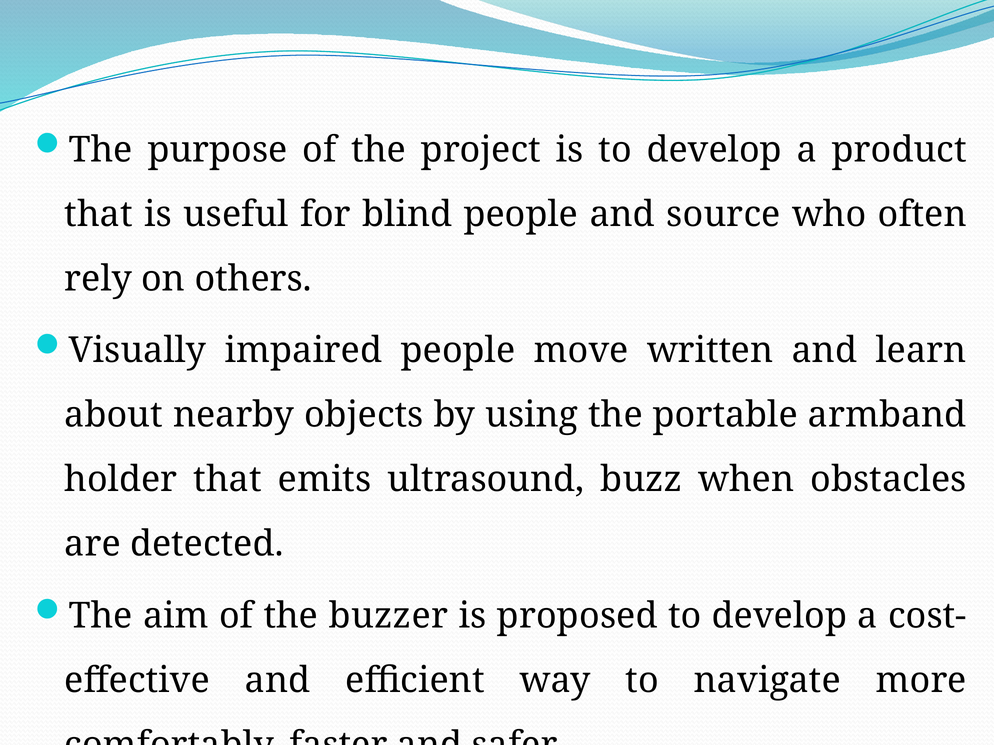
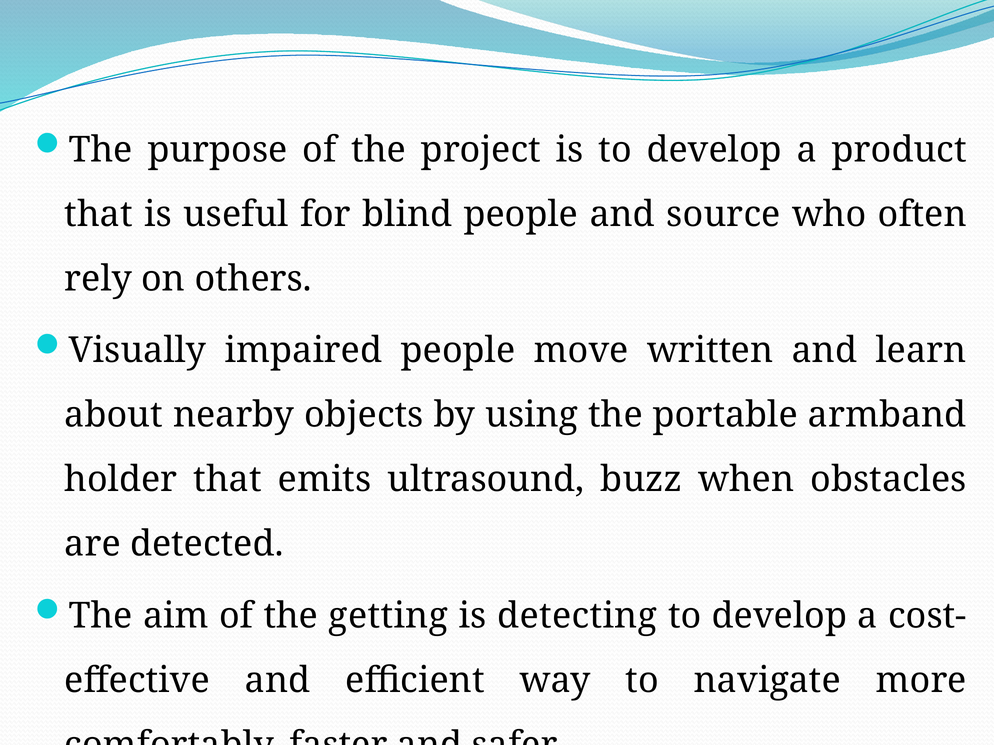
buzzer: buzzer -> getting
proposed: proposed -> detecting
